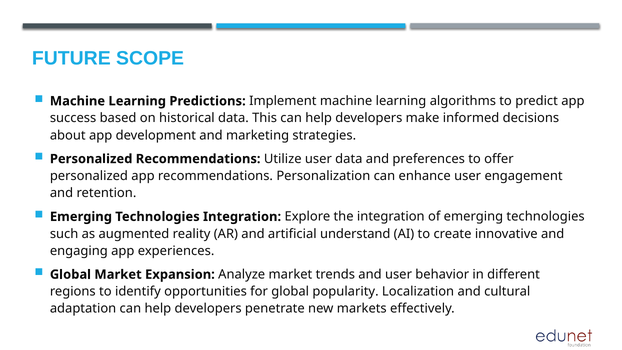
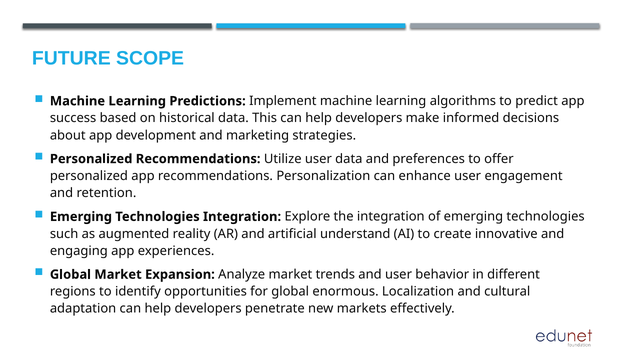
popularity: popularity -> enormous
